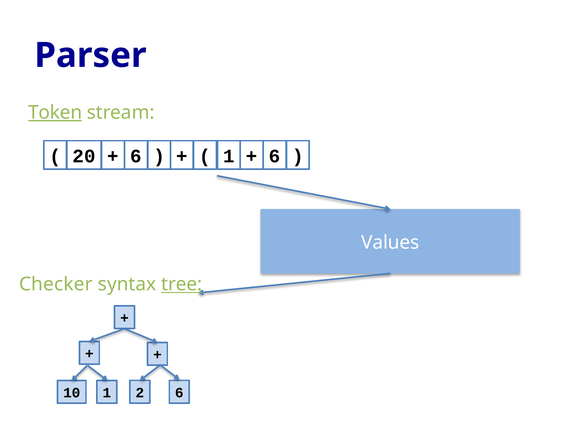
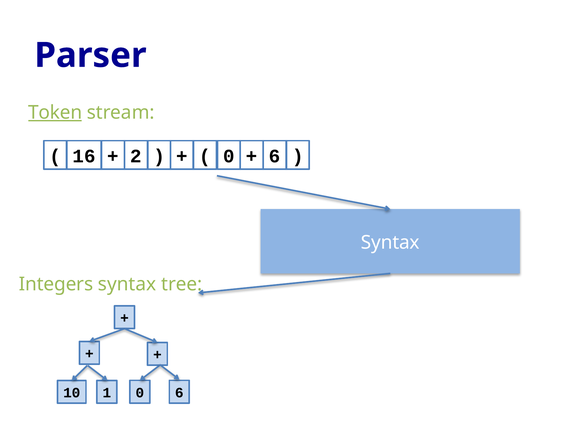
20: 20 -> 16
6 at (136, 156): 6 -> 2
1 at (229, 156): 1 -> 0
Values at (390, 243): Values -> Syntax
Checker: Checker -> Integers
tree underline: present -> none
1 2: 2 -> 0
